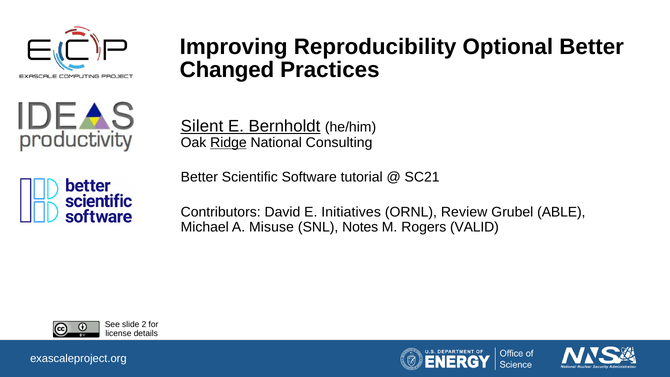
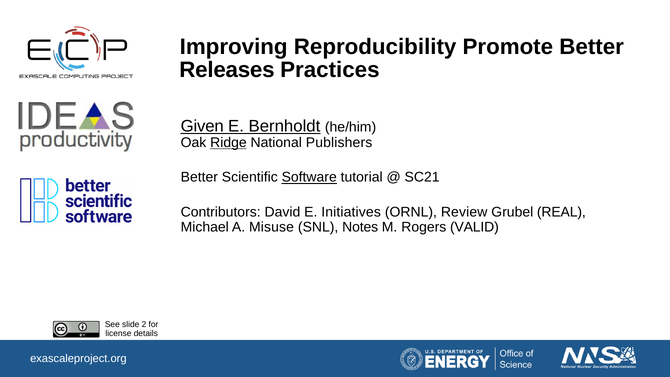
Optional: Optional -> Promote
Changed: Changed -> Releases
Silent: Silent -> Given
Consulting: Consulting -> Publishers
Software underline: none -> present
ABLE: ABLE -> REAL
